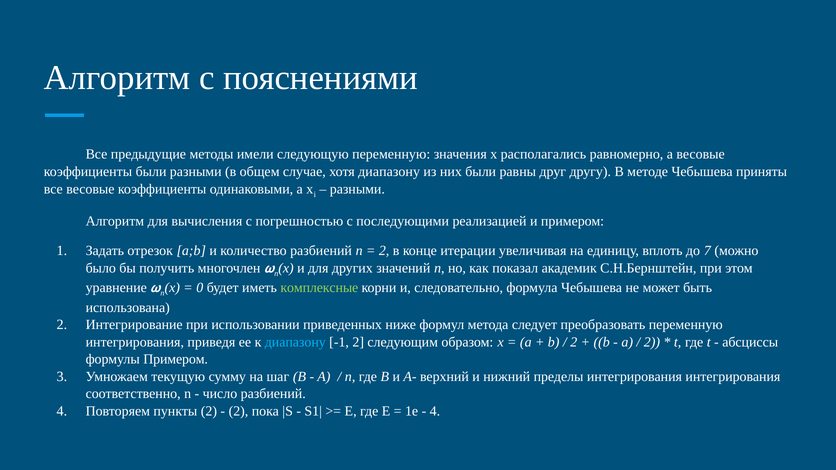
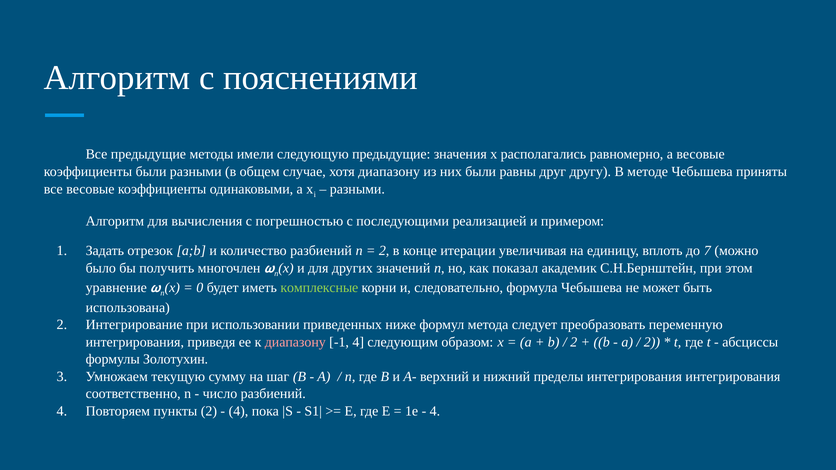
следующую переменную: переменную -> предыдущие
диапазону at (295, 342) colour: light blue -> pink
-1 2: 2 -> 4
формулы Примером: Примером -> Золотухин
2 at (238, 411): 2 -> 4
